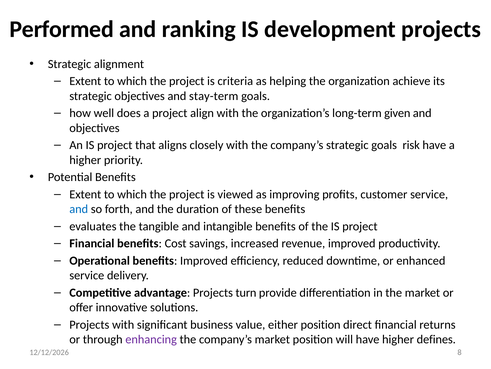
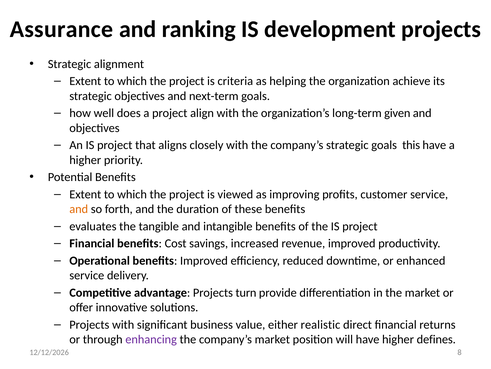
Performed: Performed -> Assurance
stay-term: stay-term -> next-term
risk: risk -> this
and at (79, 209) colour: blue -> orange
either position: position -> realistic
